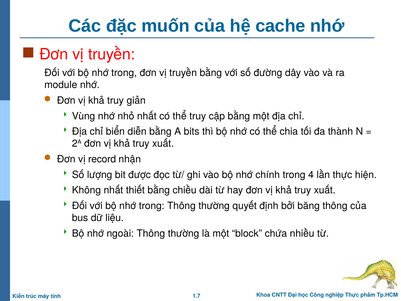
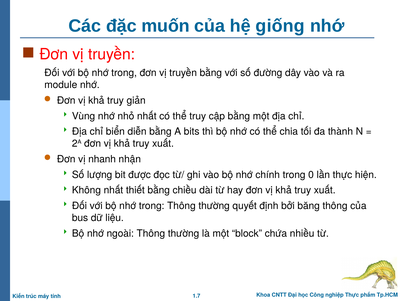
cache: cache -> giống
record: record -> nhanh
4: 4 -> 0
